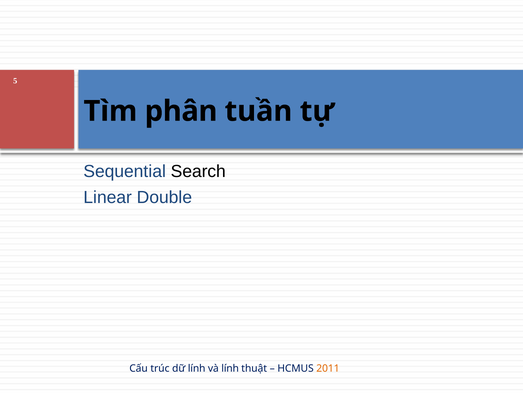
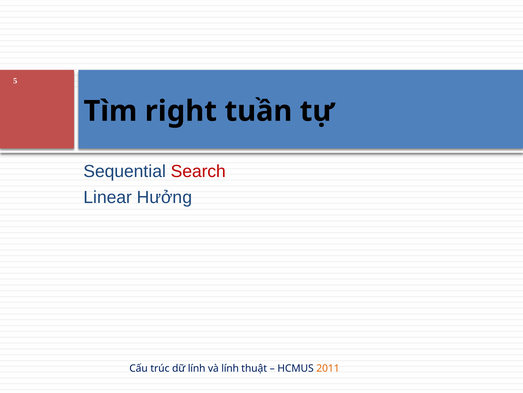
phân: phân -> right
Search colour: black -> red
Double: Double -> Hưởng
